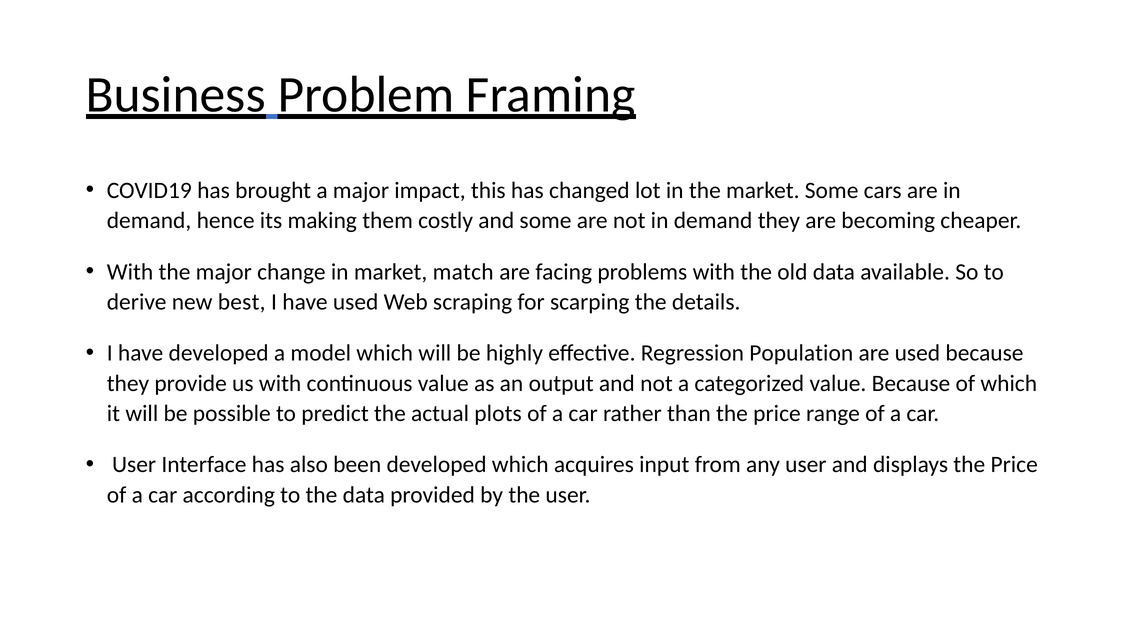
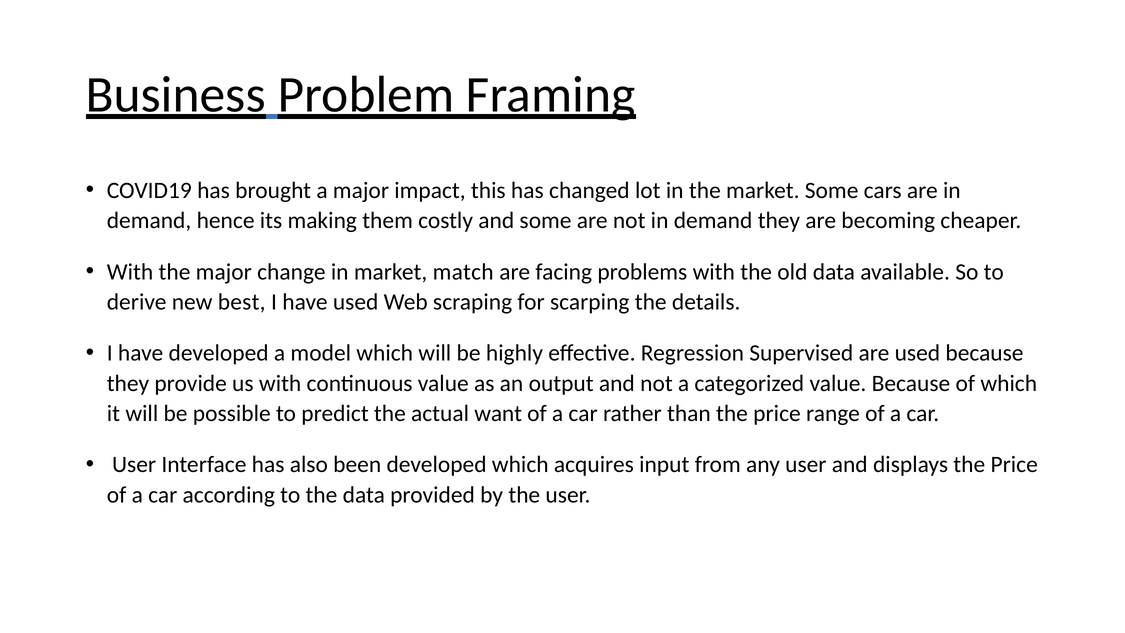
Population: Population -> Supervised
plots: plots -> want
